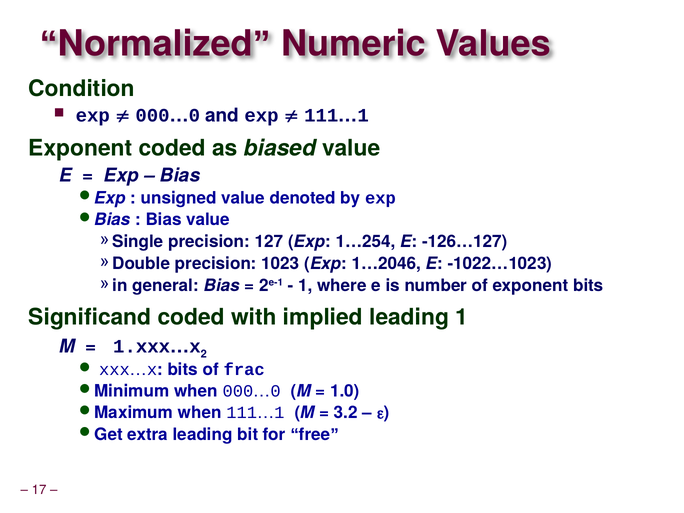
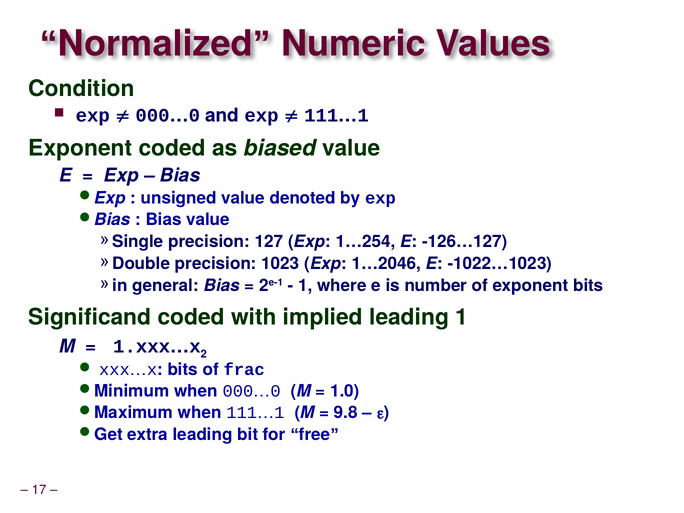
3.2: 3.2 -> 9.8
